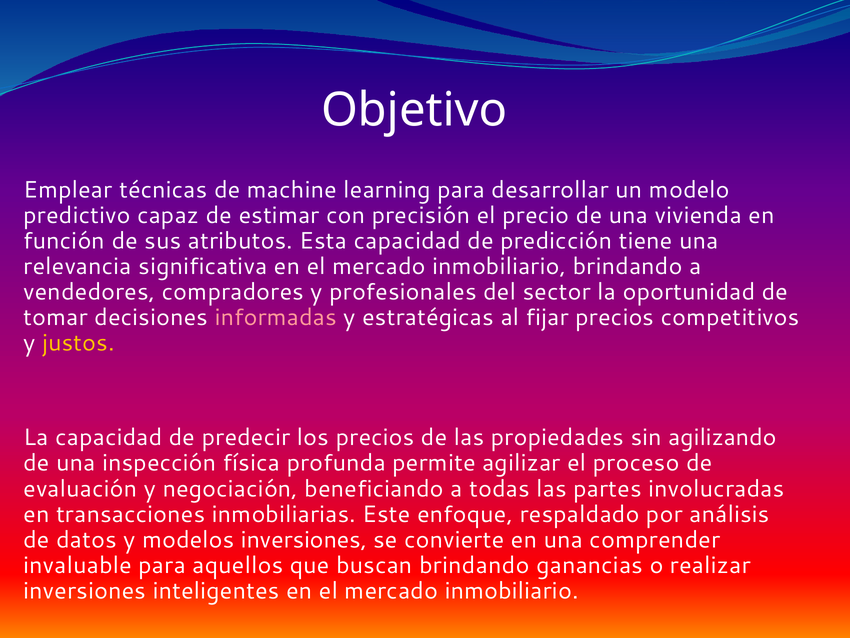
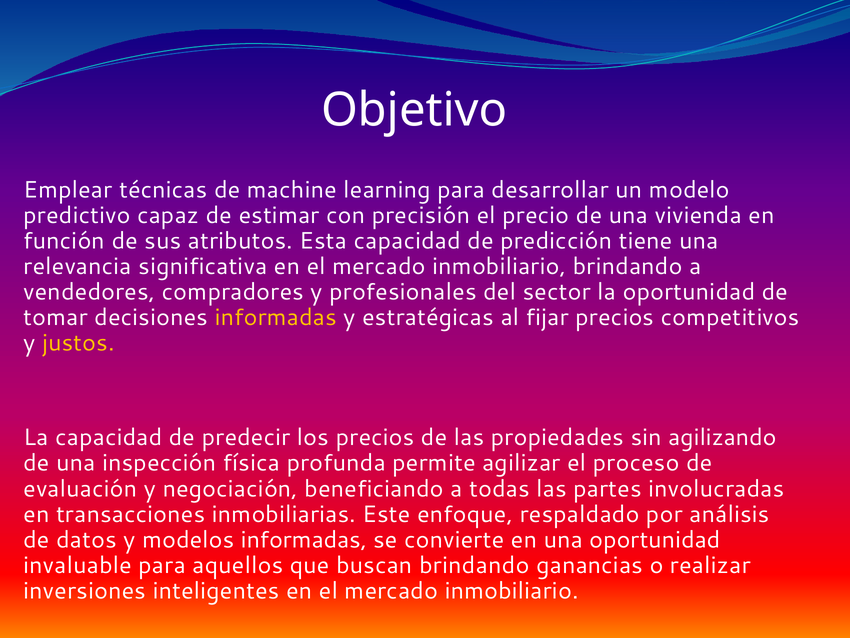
informadas at (276, 317) colour: pink -> yellow
modelos inversiones: inversiones -> informadas
una comprender: comprender -> oportunidad
